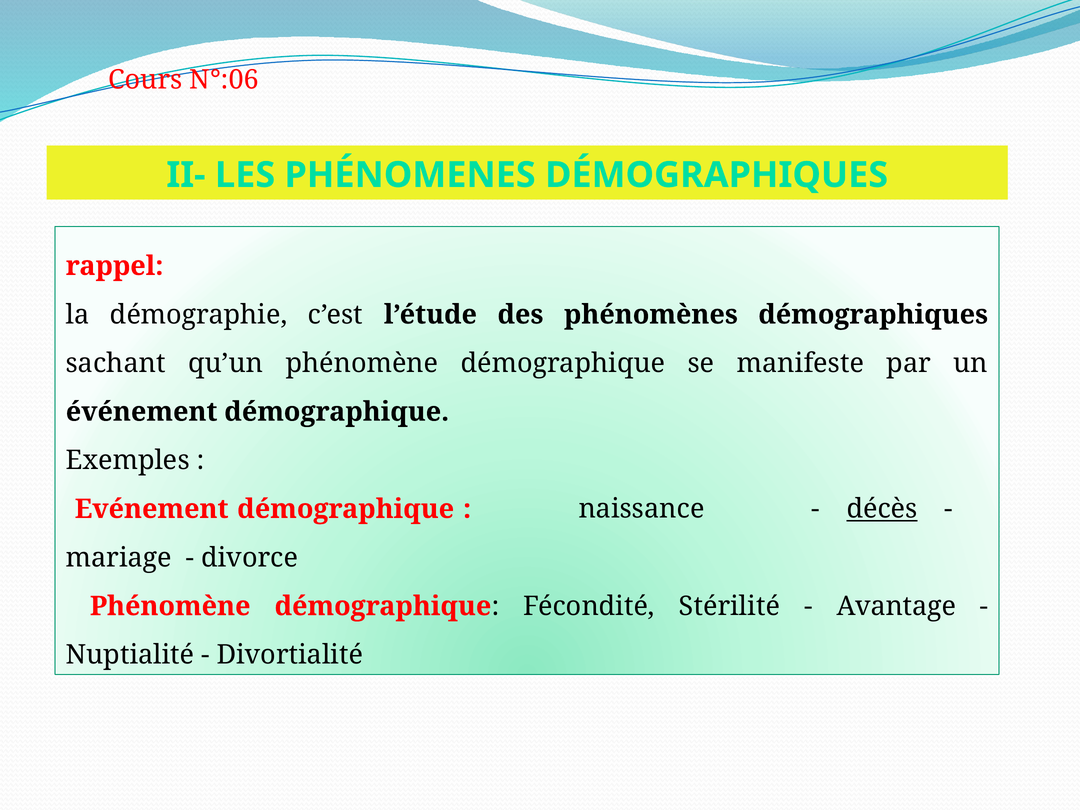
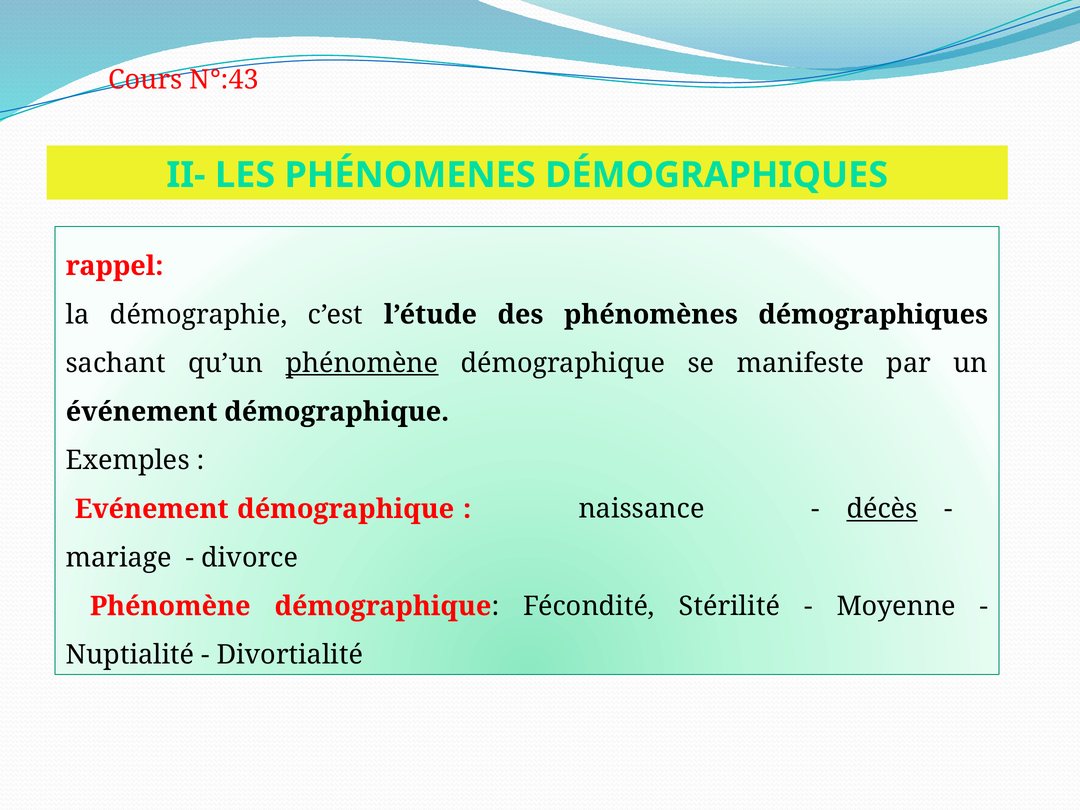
N°:06: N°:06 -> N°:43
phénomène at (362, 363) underline: none -> present
Avantage: Avantage -> Moyenne
